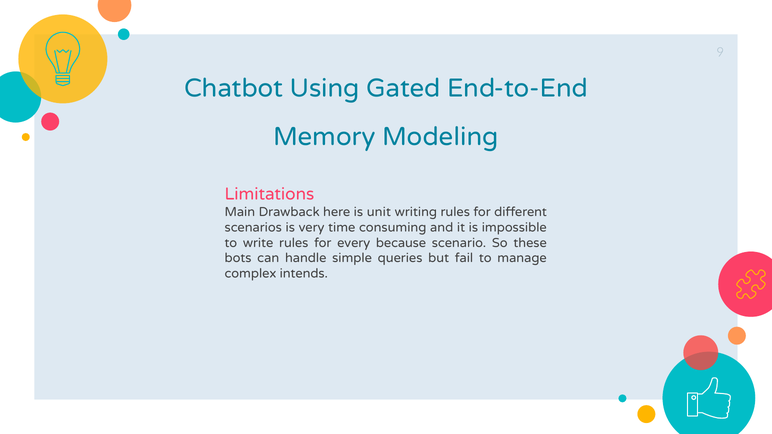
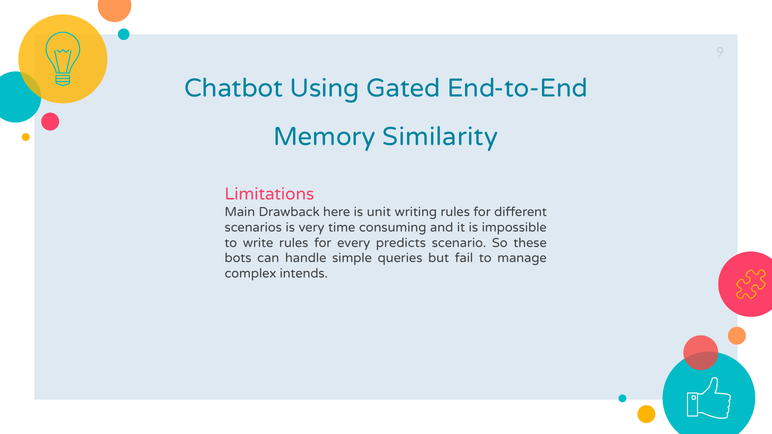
Modeling: Modeling -> Similarity
because: because -> predicts
